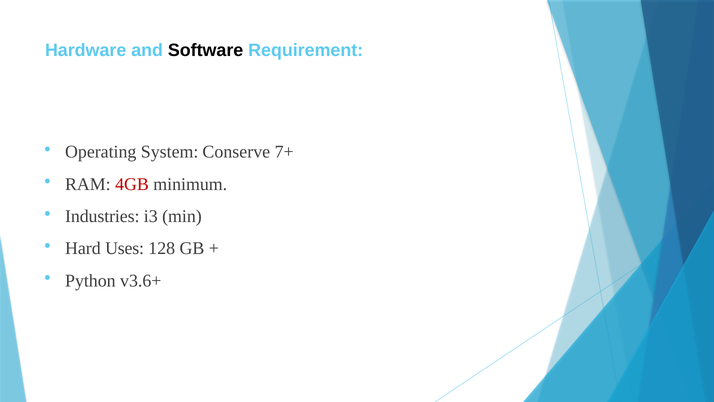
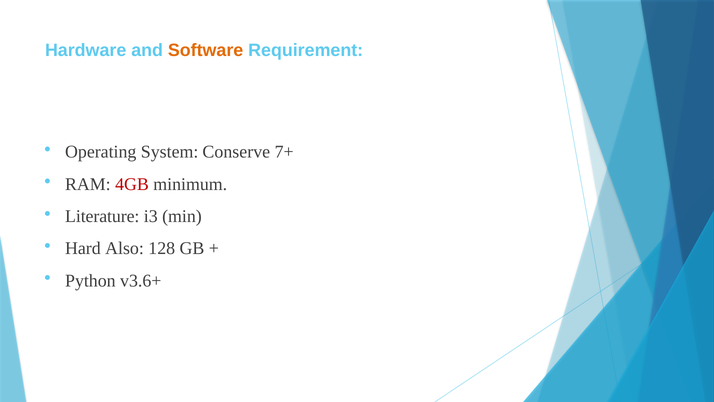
Software colour: black -> orange
Industries: Industries -> Literature
Uses: Uses -> Also
